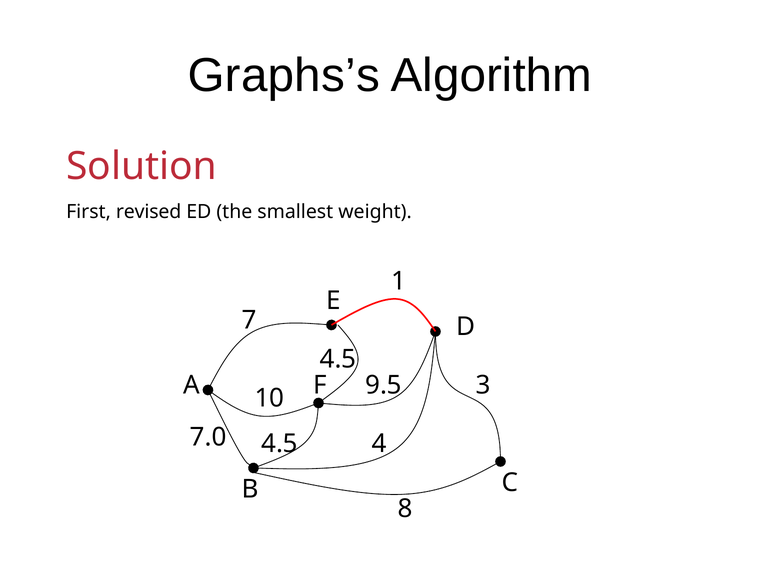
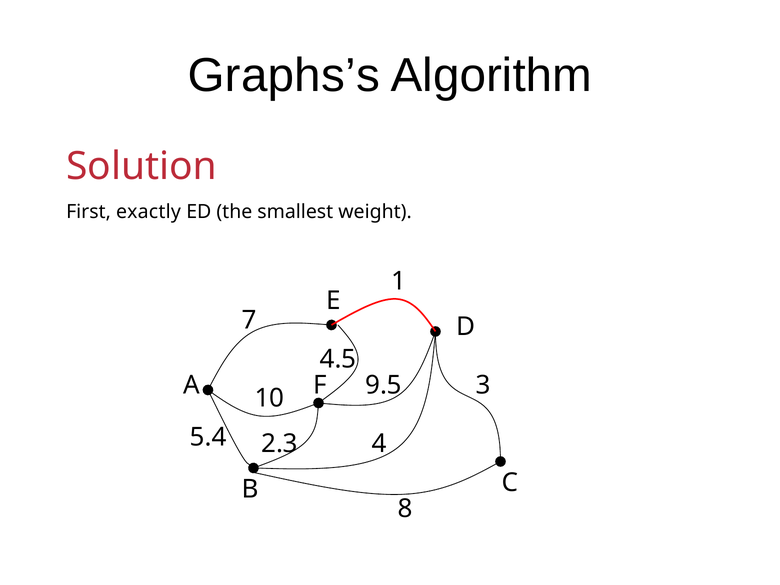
revised: revised -> exactly
7.0: 7.0 -> 5.4
4.5 at (280, 444): 4.5 -> 2.3
